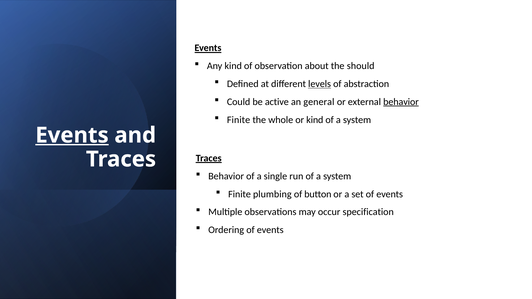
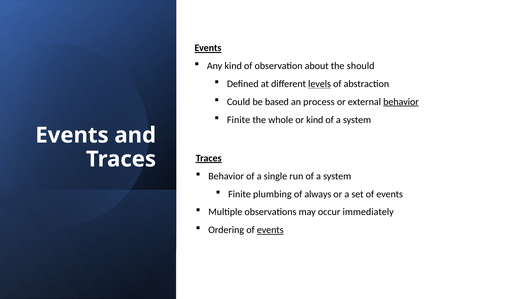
active: active -> based
general: general -> process
Events at (72, 135) underline: present -> none
button: button -> always
specification: specification -> immediately
events at (270, 230) underline: none -> present
